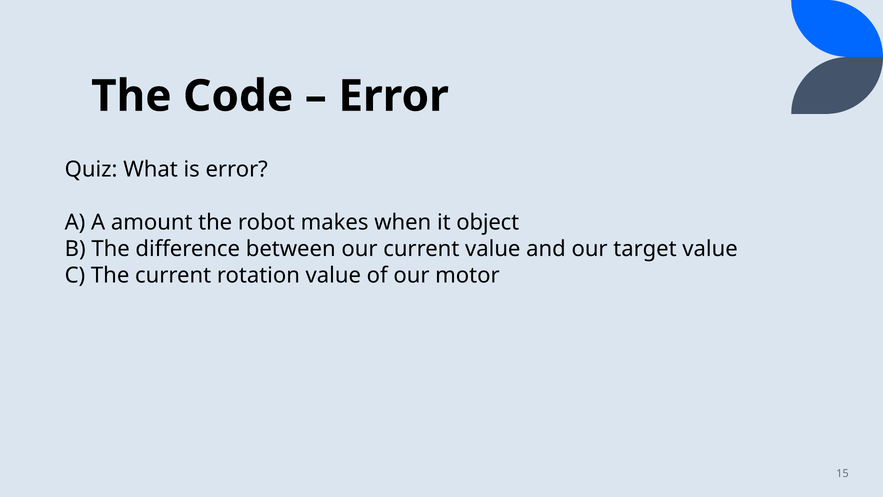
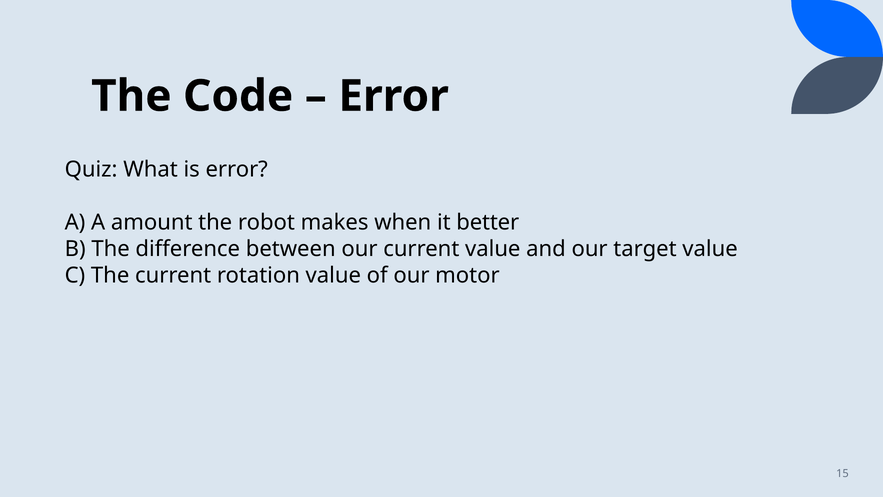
object: object -> better
